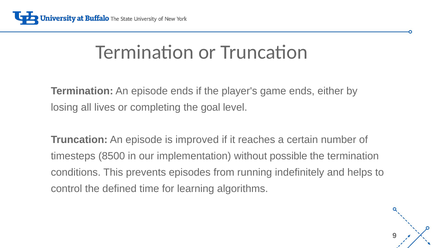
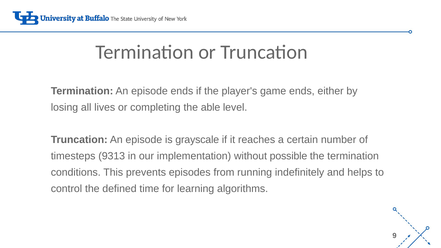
goal: goal -> able
improved: improved -> grayscale
8500: 8500 -> 9313
